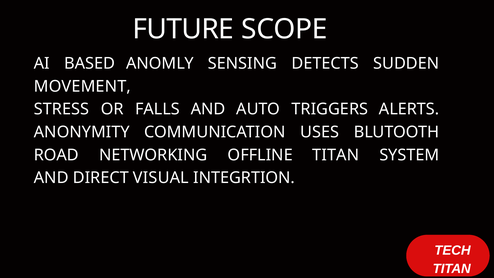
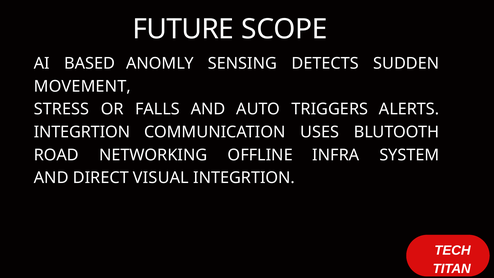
ANONYMITY at (82, 132): ANONYMITY -> INTEGRTION
OFFLINE TITAN: TITAN -> INFRA
